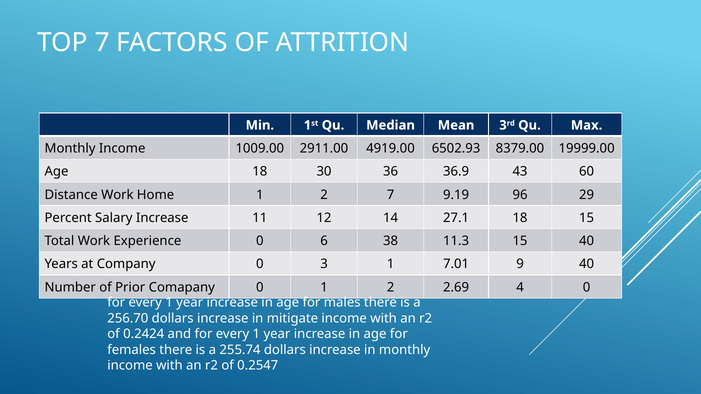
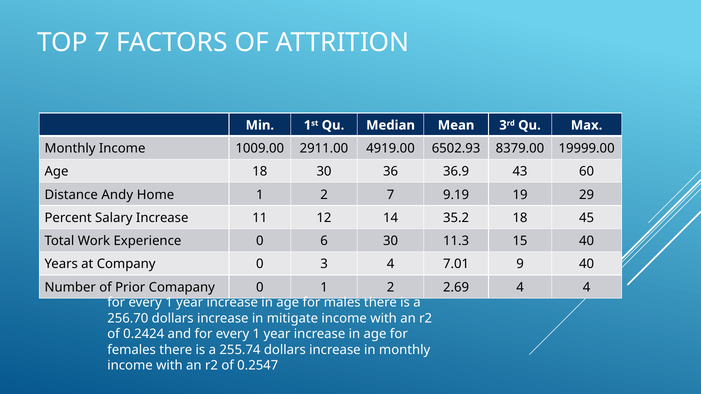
Distance Work: Work -> Andy
96: 96 -> 19
27.1: 27.1 -> 35.2
18 15: 15 -> 45
6 38: 38 -> 30
3 1: 1 -> 4
4 0: 0 -> 4
